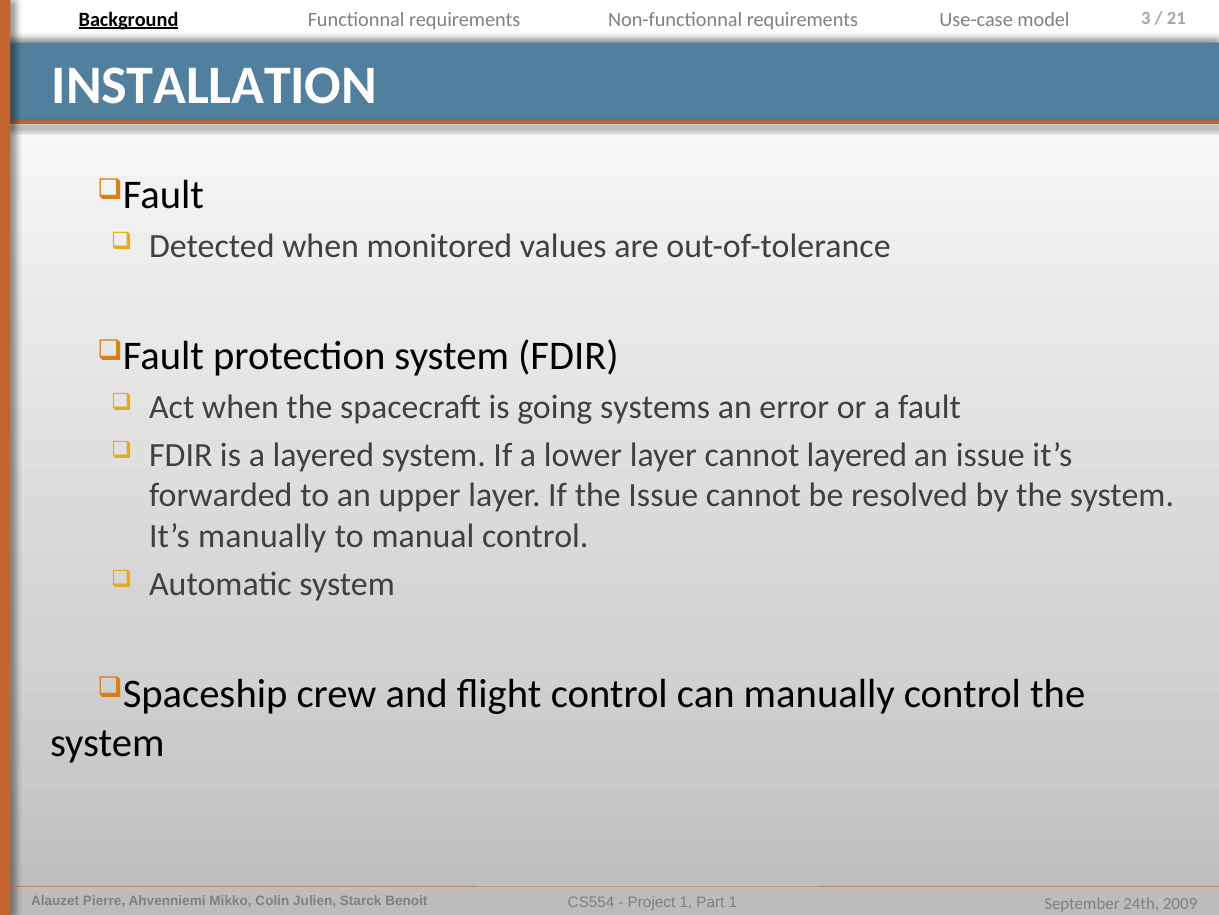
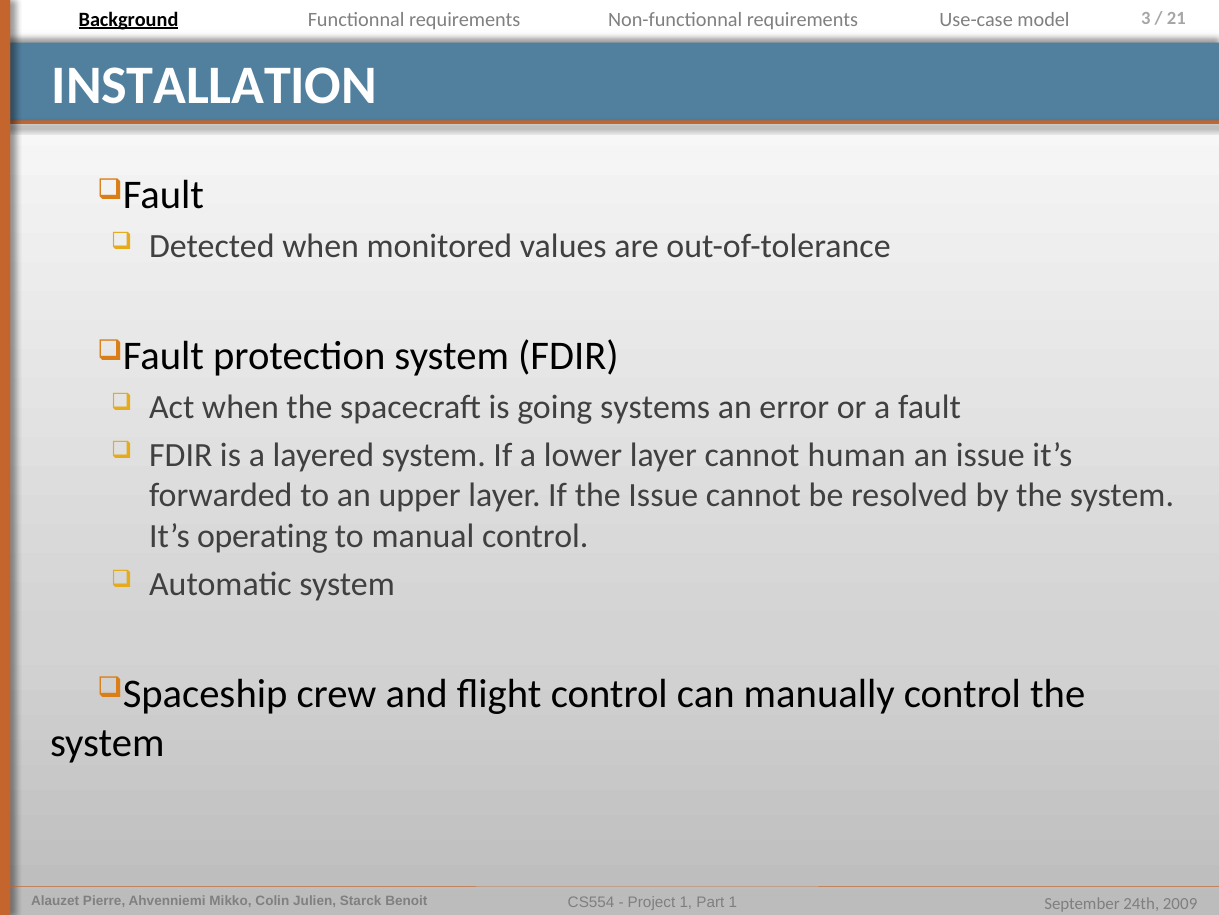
cannot layered: layered -> human
It’s manually: manually -> operating
